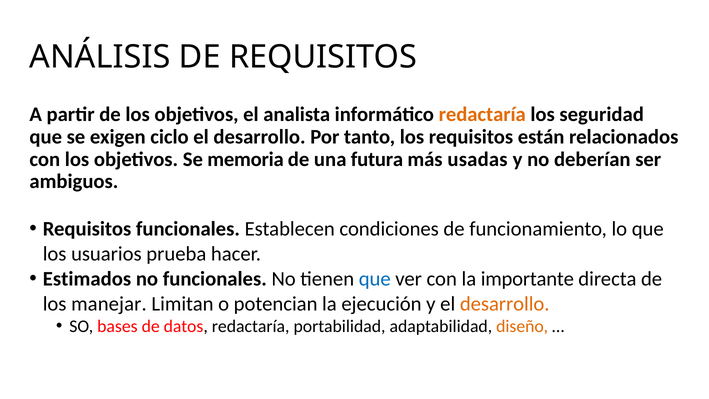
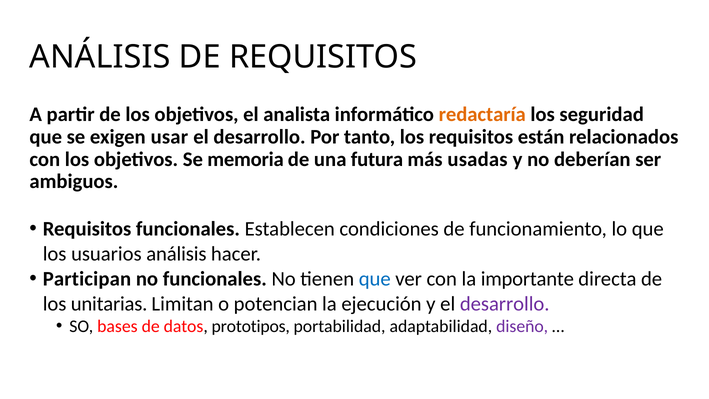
ciclo: ciclo -> usar
usuarios prueba: prueba -> análisis
Estimados: Estimados -> Participan
manejar: manejar -> unitarias
desarrollo at (505, 304) colour: orange -> purple
datos redactaría: redactaría -> prototipos
diseño colour: orange -> purple
